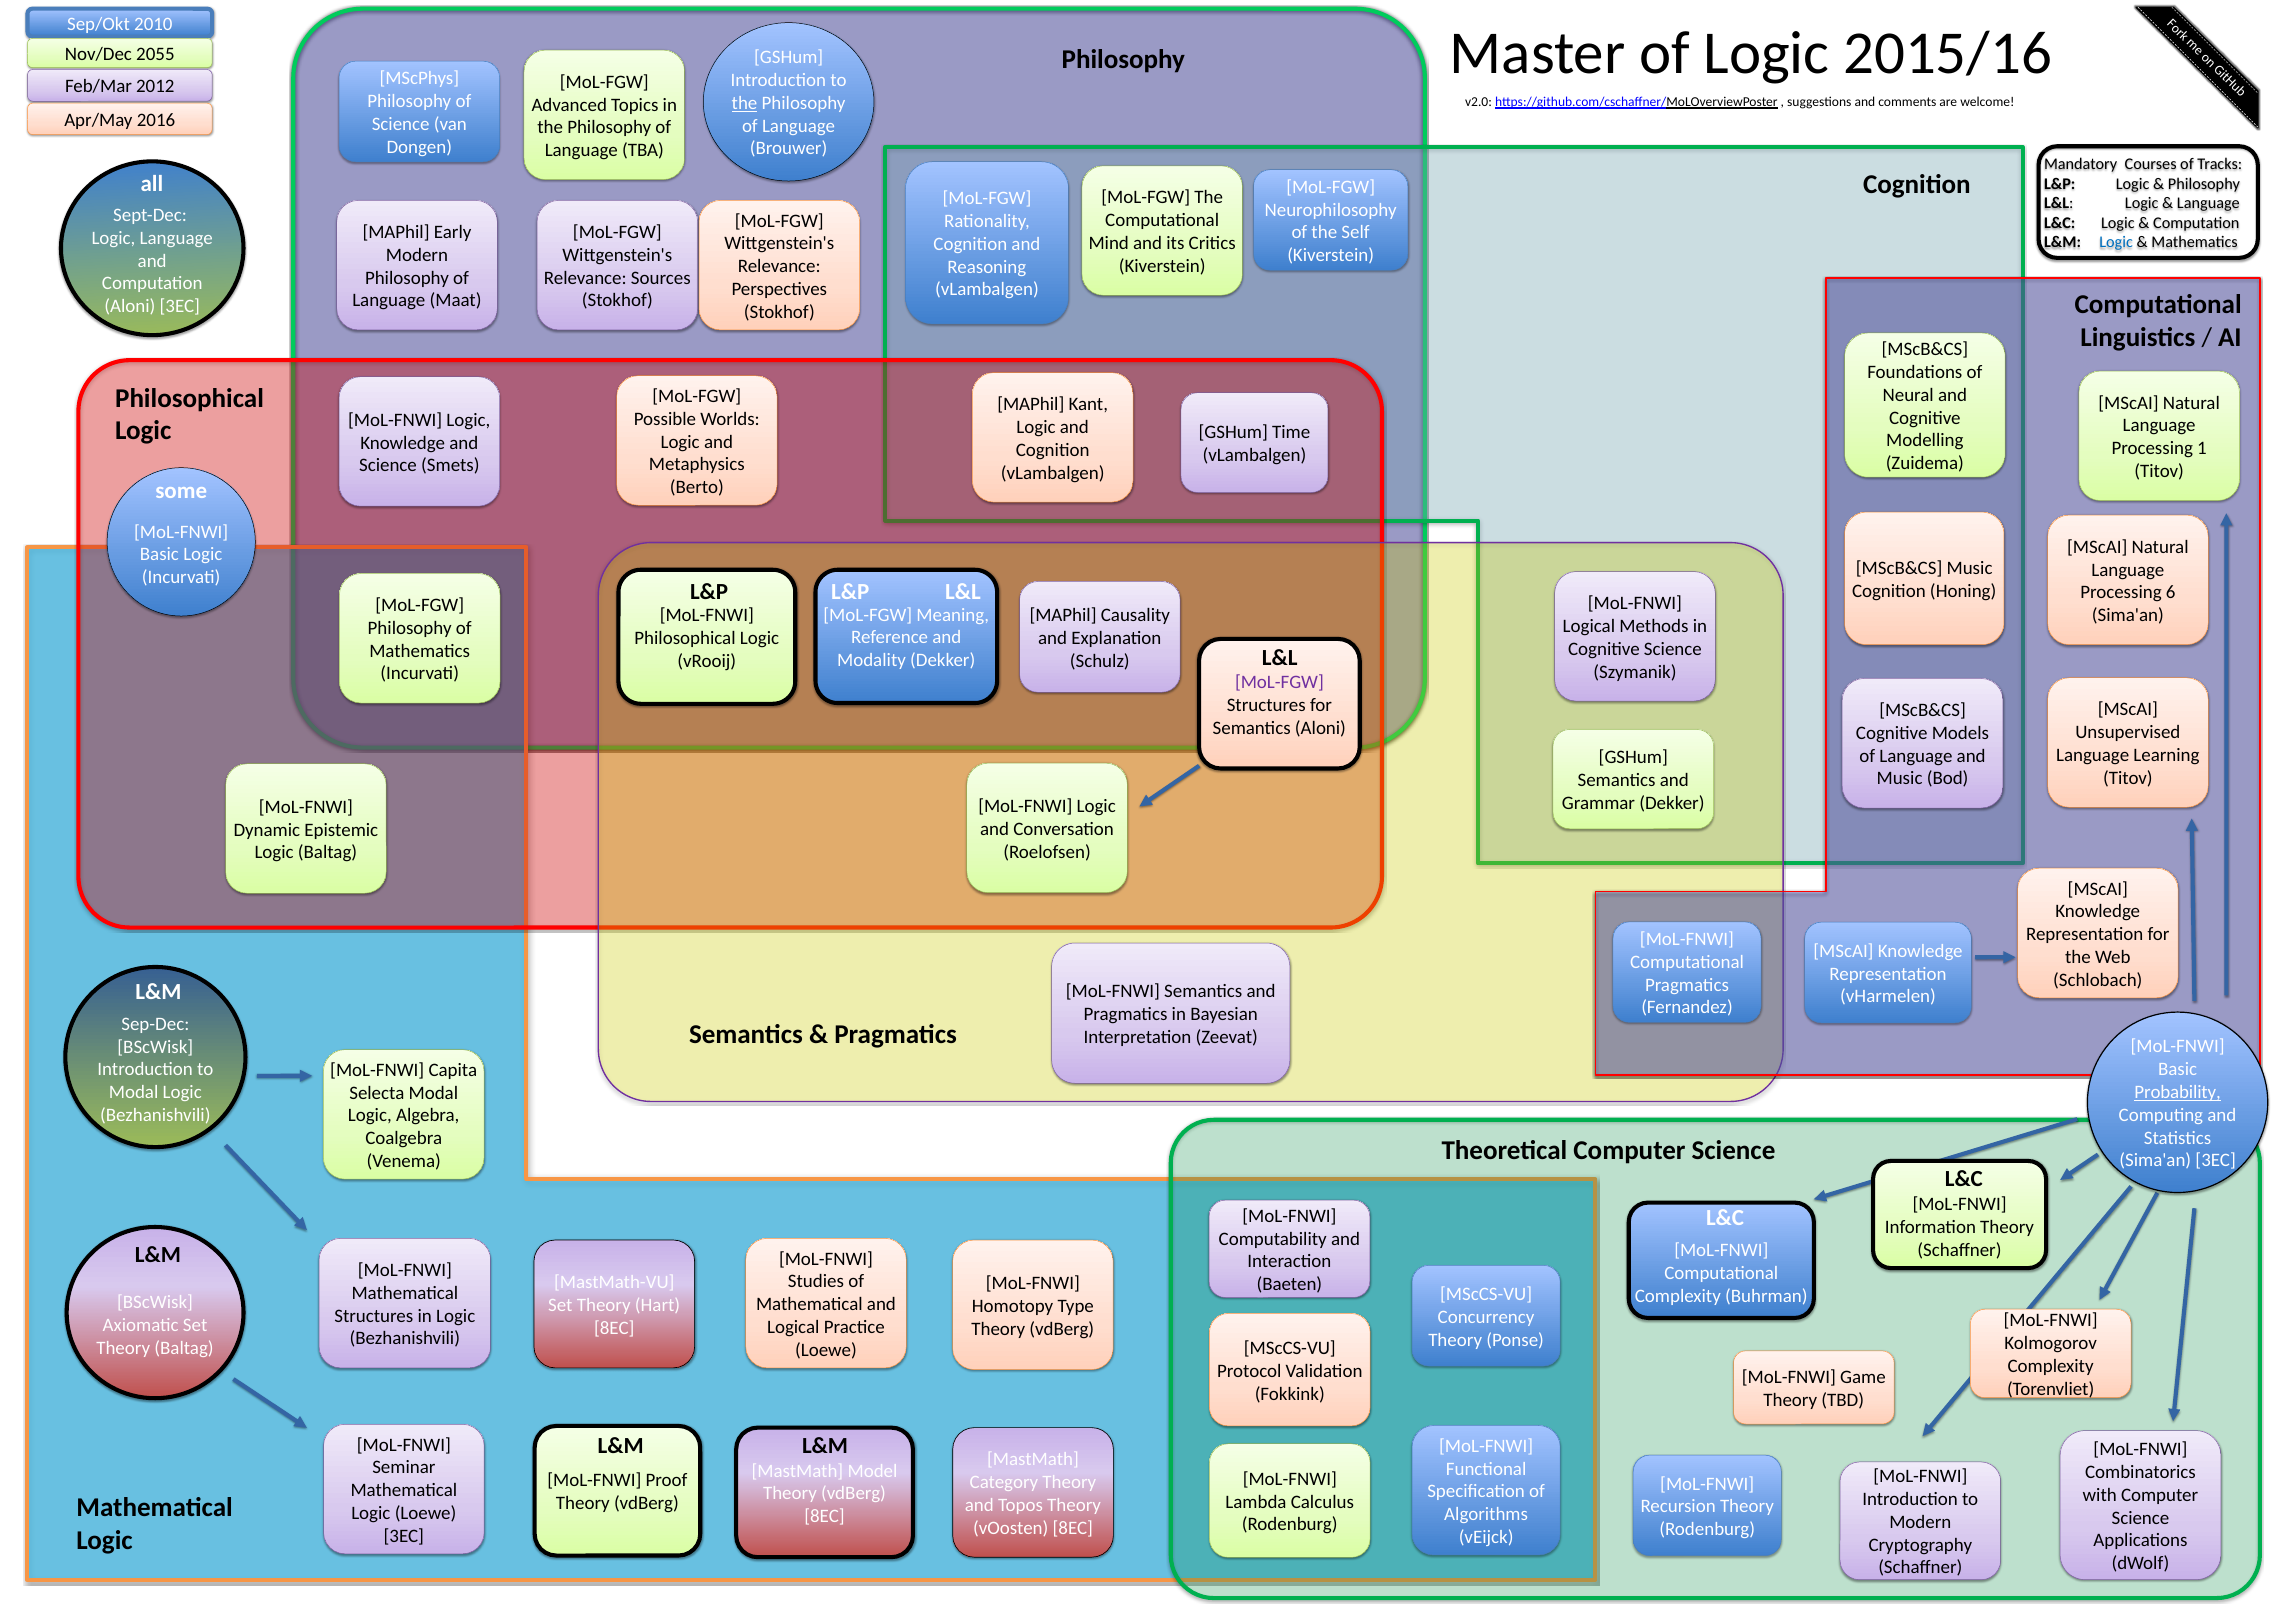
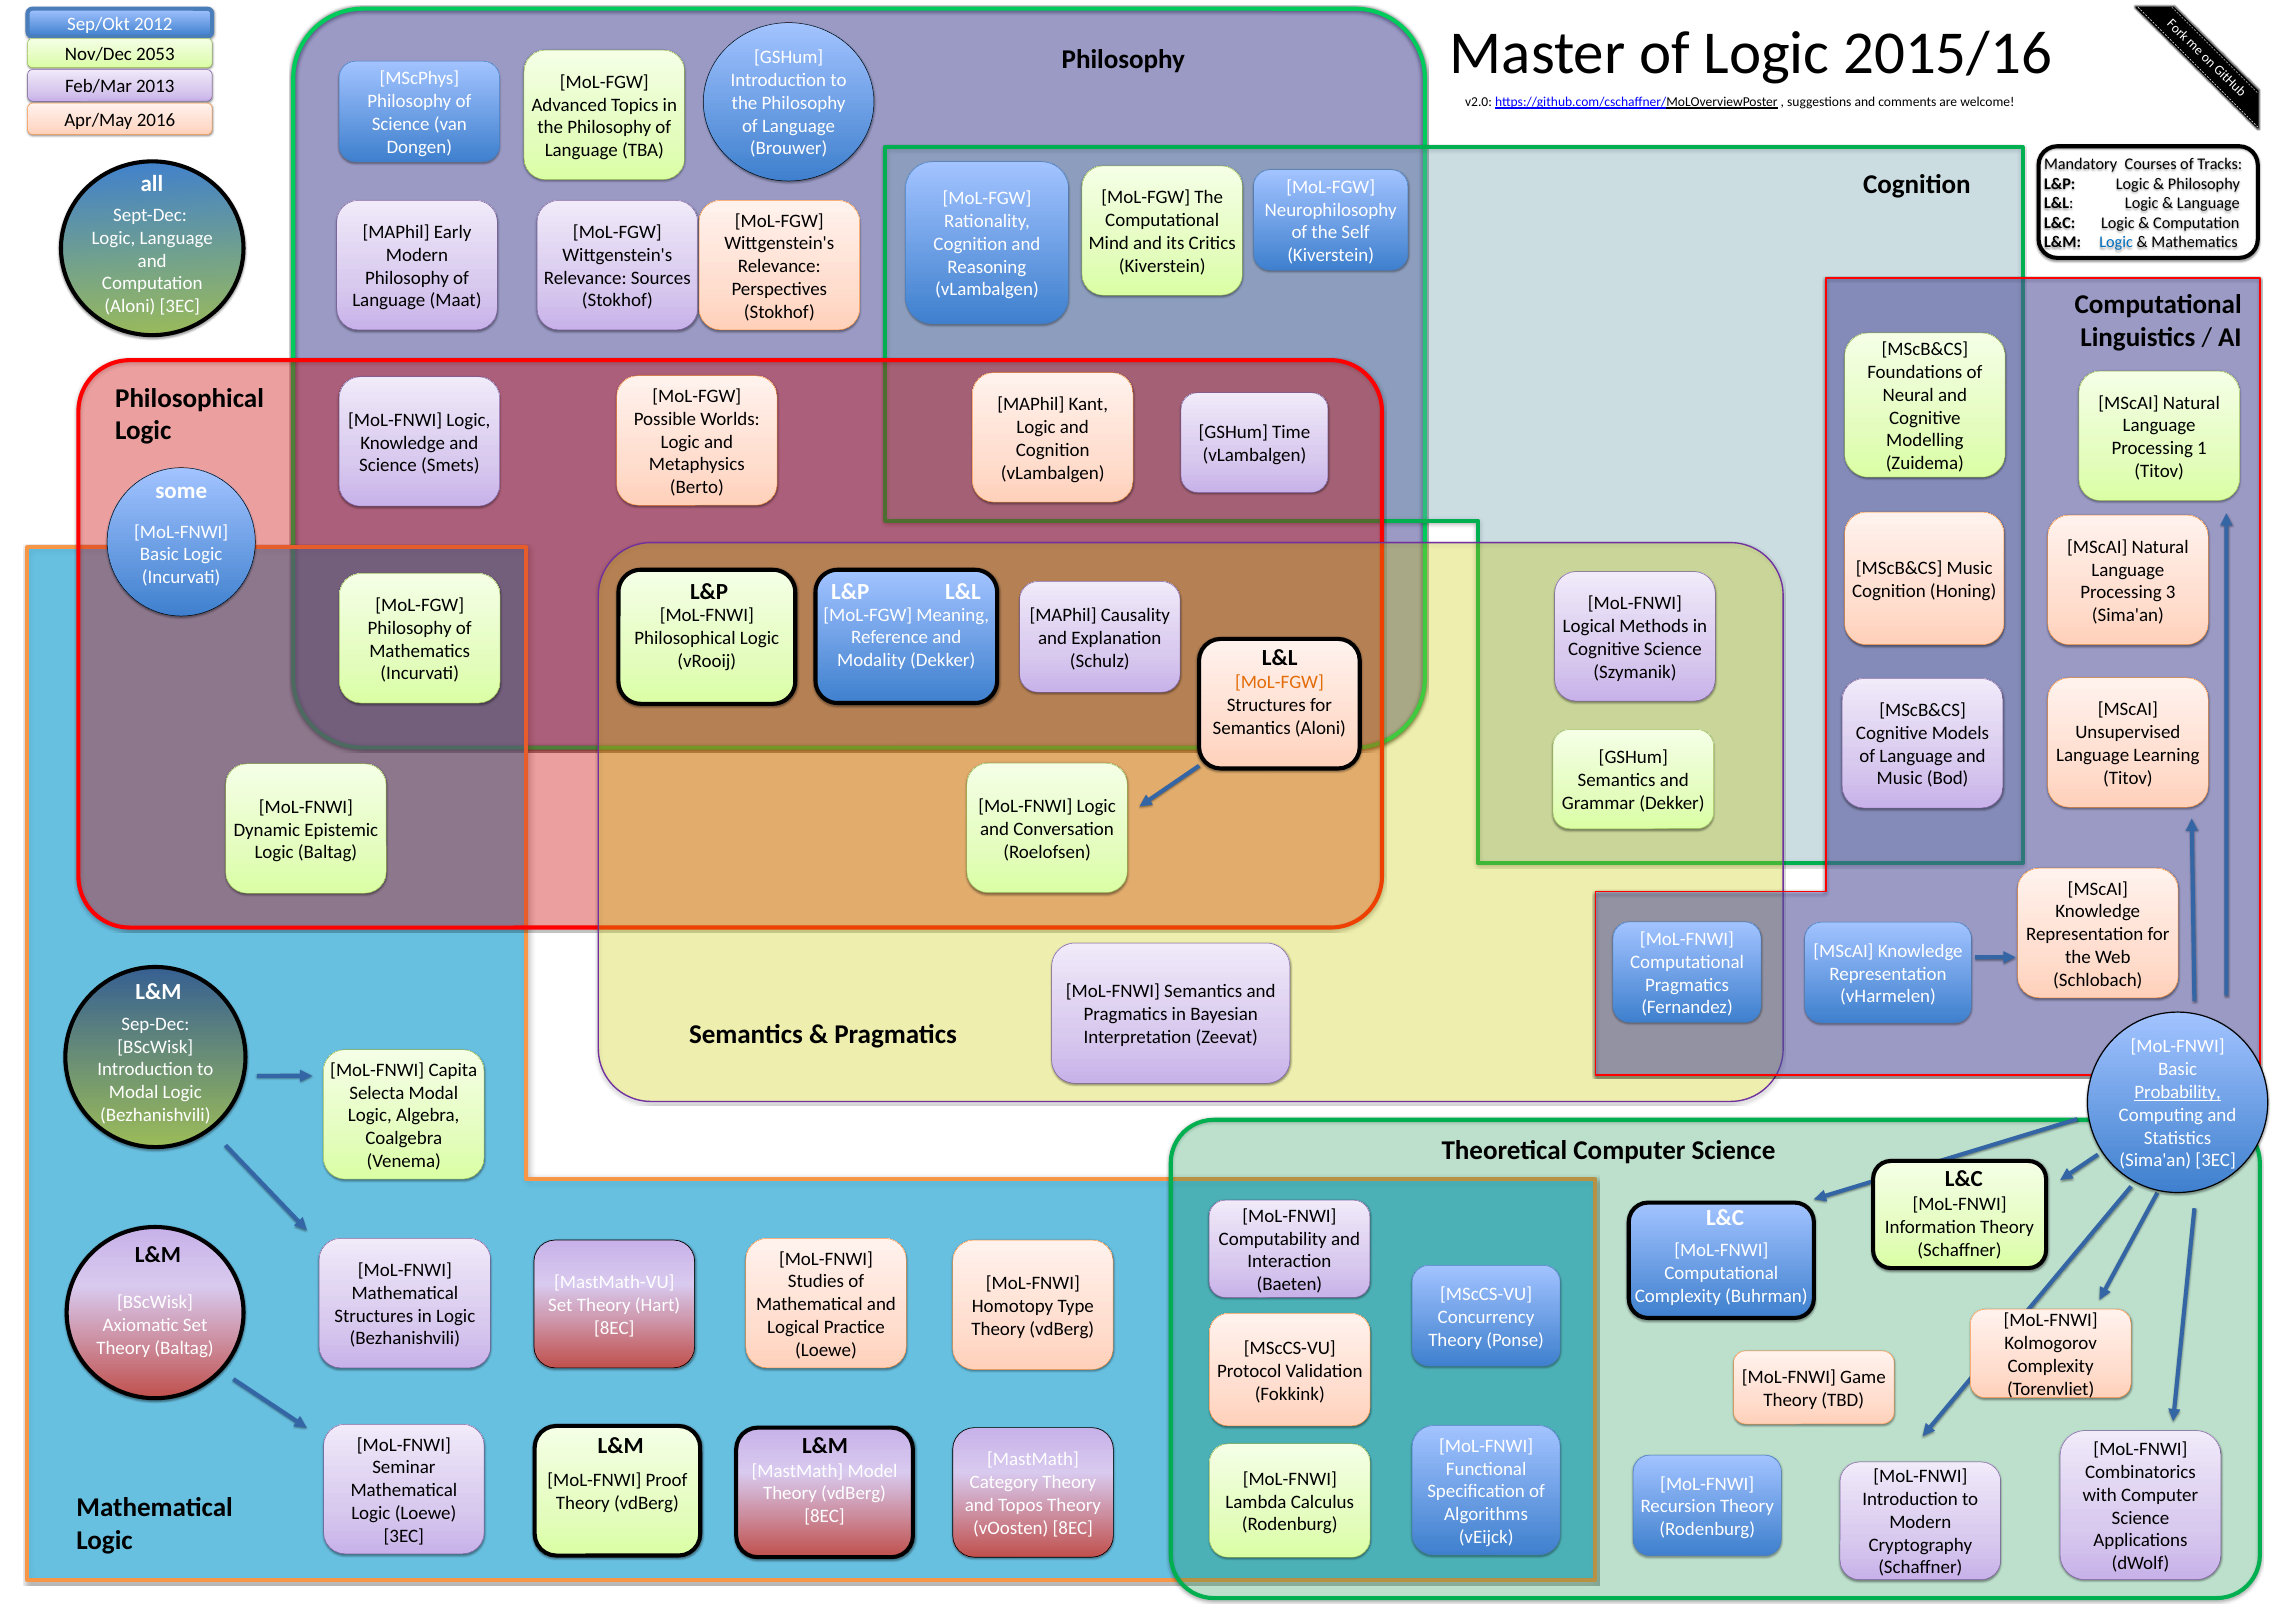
2010: 2010 -> 2012
2055: 2055 -> 2053
2012: 2012 -> 2013
the at (745, 103) underline: present -> none
6: 6 -> 3
MoL-FGW at (1279, 682) colour: purple -> orange
